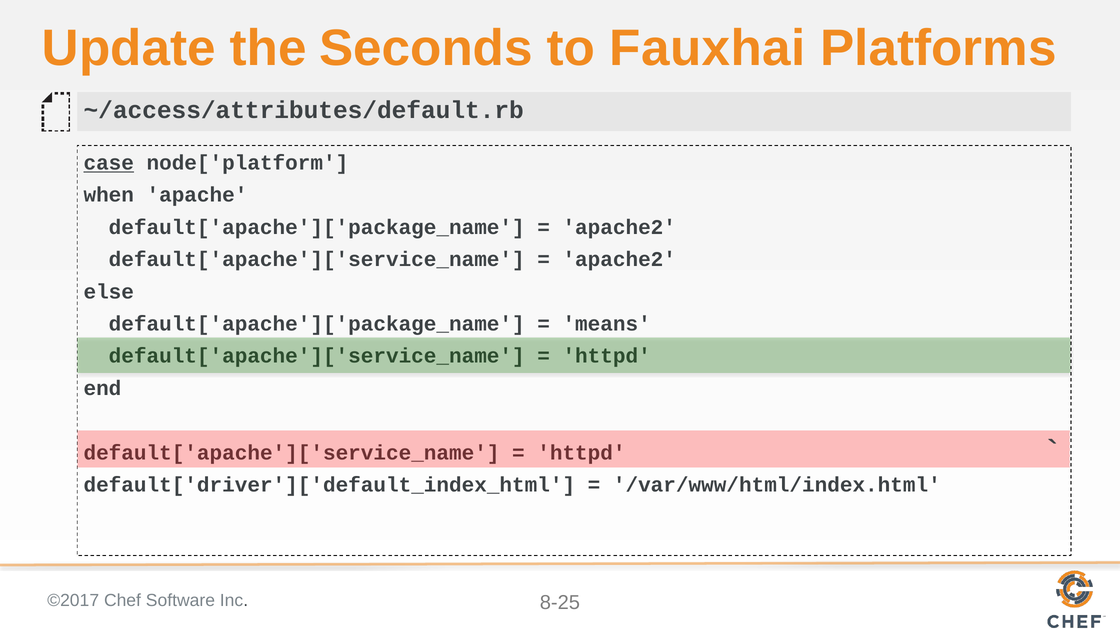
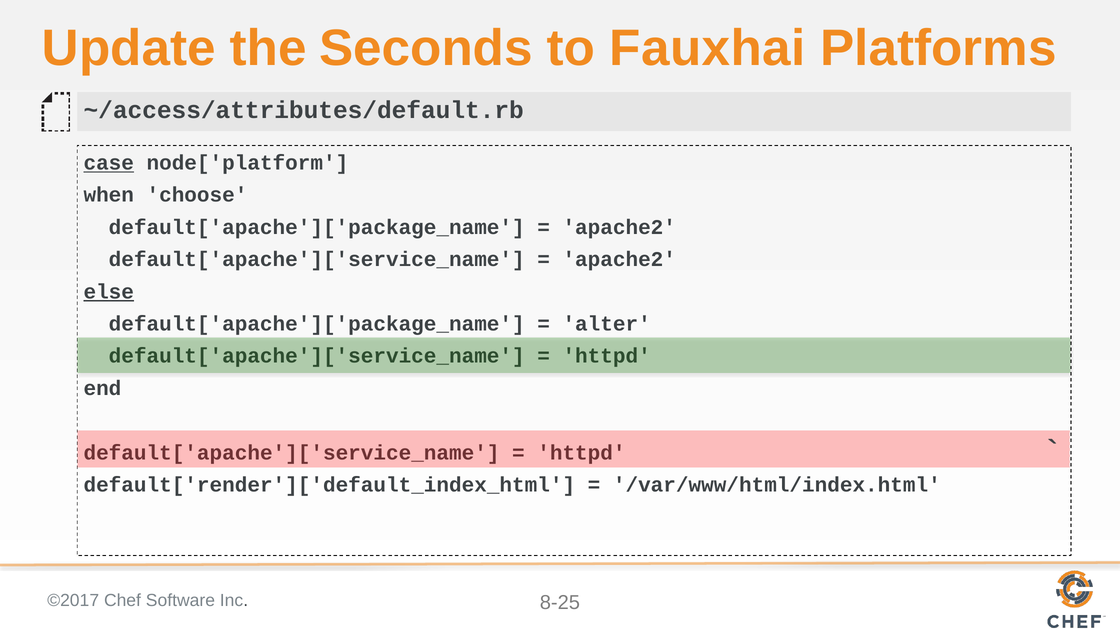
apache: apache -> choose
else underline: none -> present
means: means -> alter
default['driver']['default_index_html: default['driver']['default_index_html -> default['render']['default_index_html
